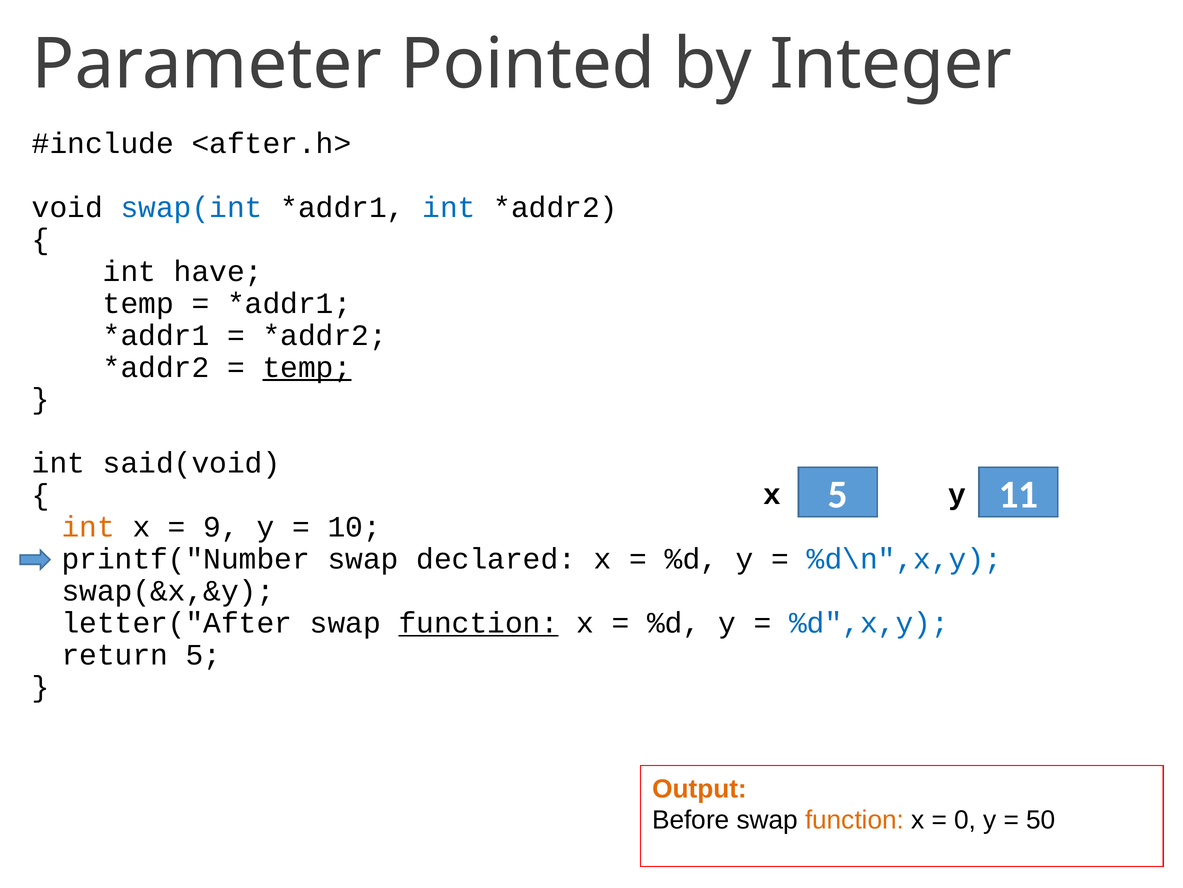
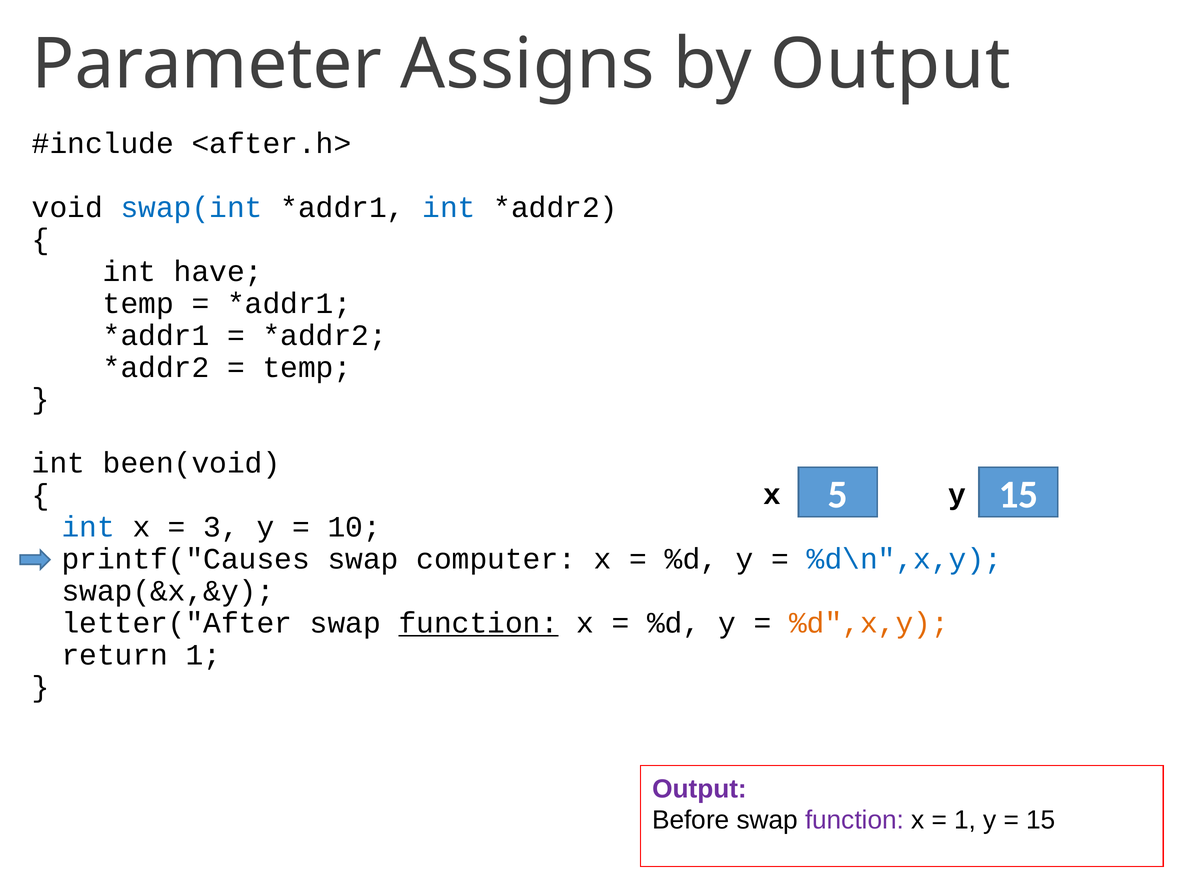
Pointed: Pointed -> Assigns
by Integer: Integer -> Output
temp at (307, 367) underline: present -> none
said(void: said(void -> been(void
5 11: 11 -> 15
int at (88, 527) colour: orange -> blue
9: 9 -> 3
printf("Number: printf("Number -> printf("Causes
declared: declared -> computer
%d",x,y colour: blue -> orange
return 5: 5 -> 1
Output at (699, 788) colour: orange -> purple
function at (855, 819) colour: orange -> purple
0 at (965, 819): 0 -> 1
50 at (1041, 819): 50 -> 15
